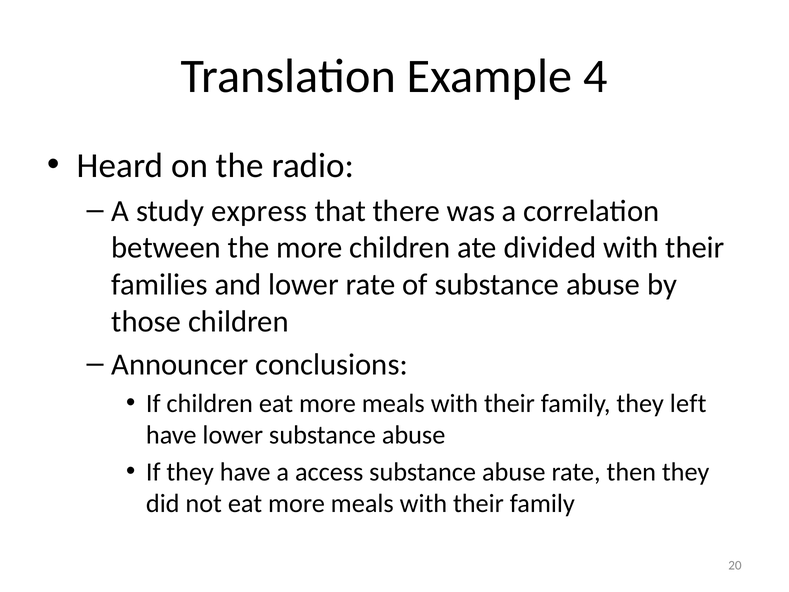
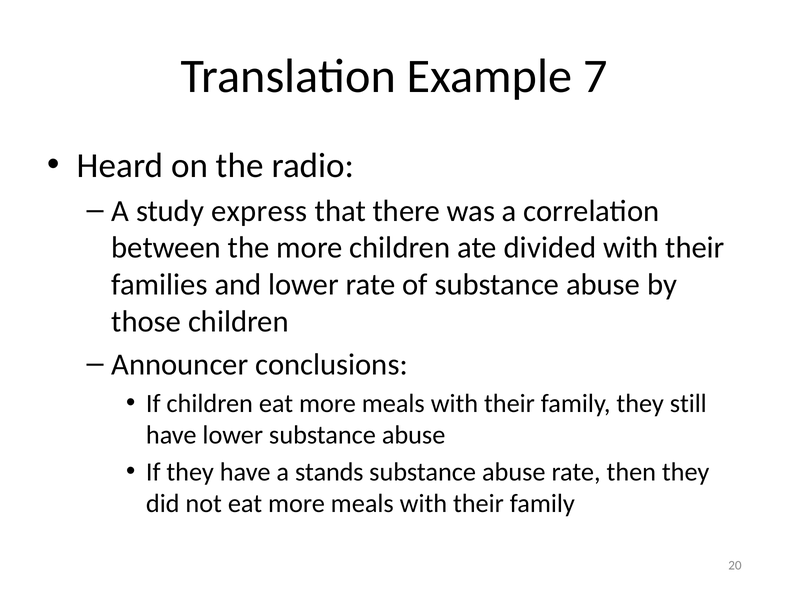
4: 4 -> 7
left: left -> still
access: access -> stands
